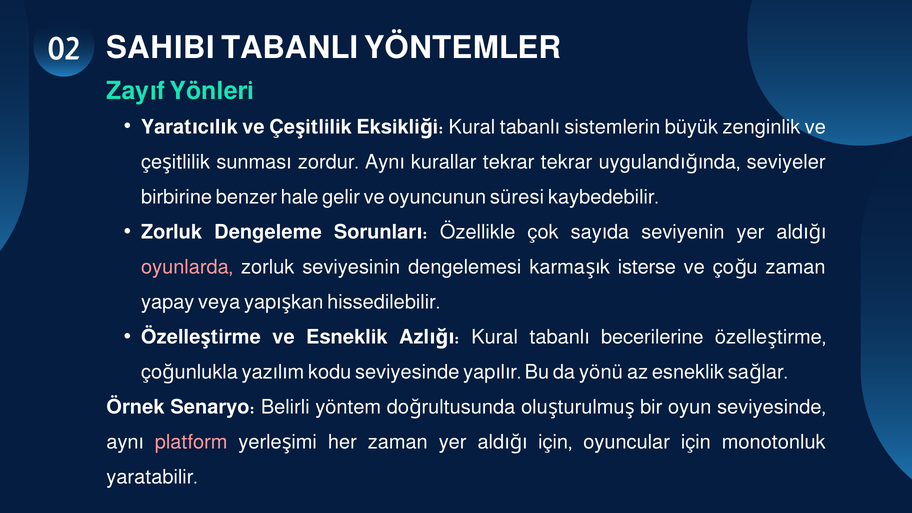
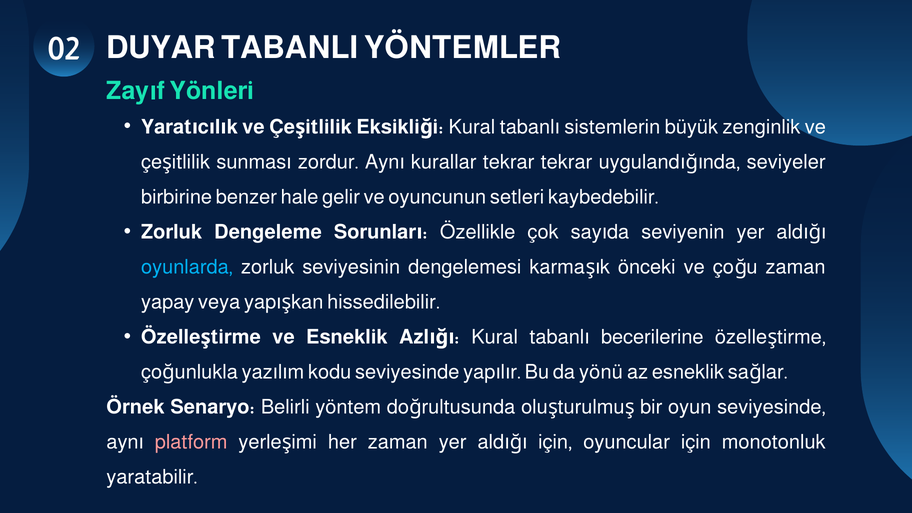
SAHIBI: SAHIBI -> DUYAR
süresi: süresi -> setleri
oyunlarda colour: pink -> light blue
isterse: isterse -> önceki
